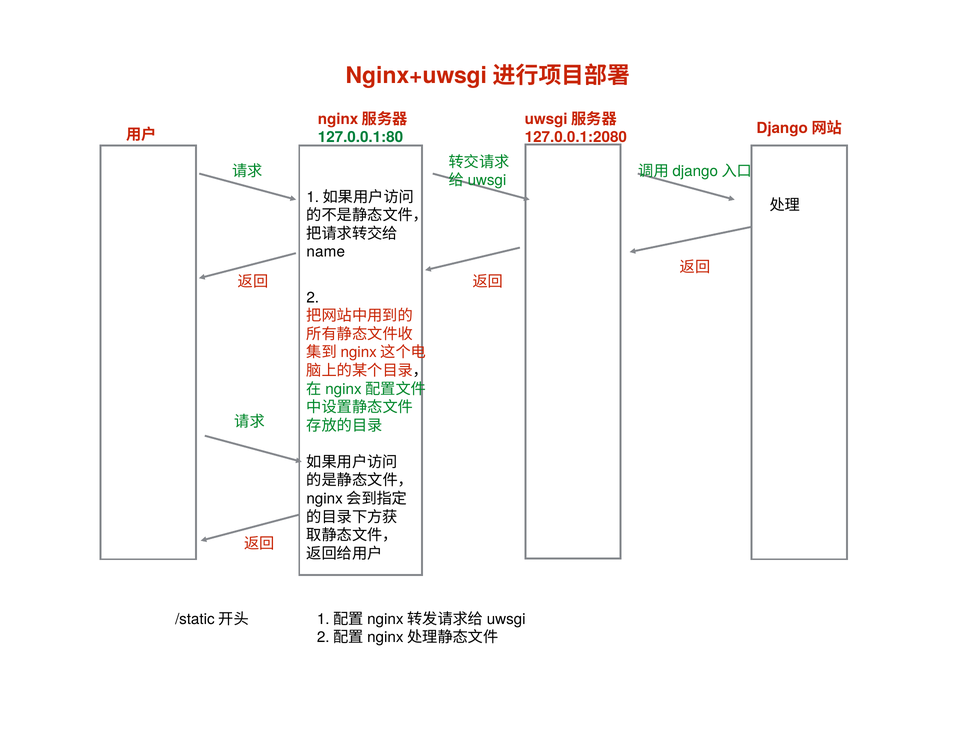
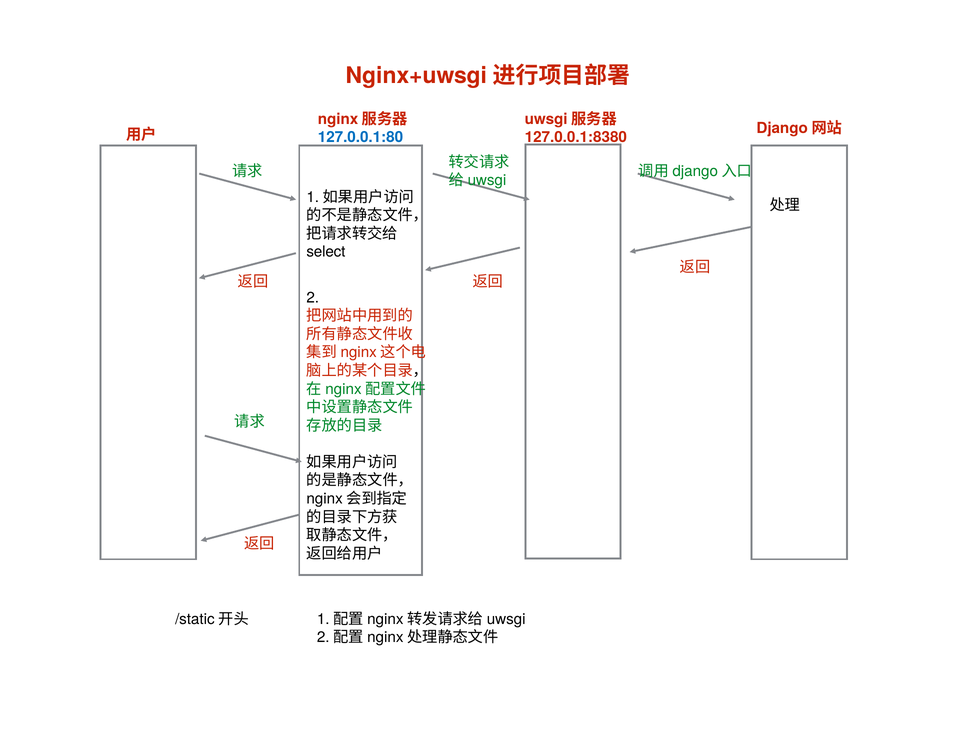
127.0.0.1:80 colour: green -> blue
127.0.0.1:2080: 127.0.0.1:2080 -> 127.0.0.1:8380
name: name -> select
